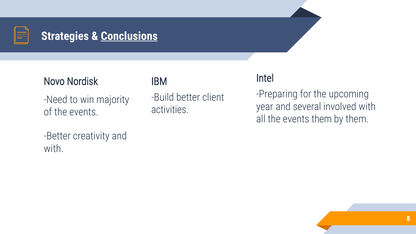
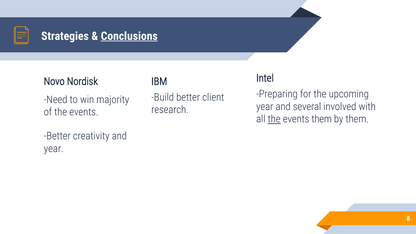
activities: activities -> research
the at (274, 119) underline: none -> present
with at (54, 149): with -> year
